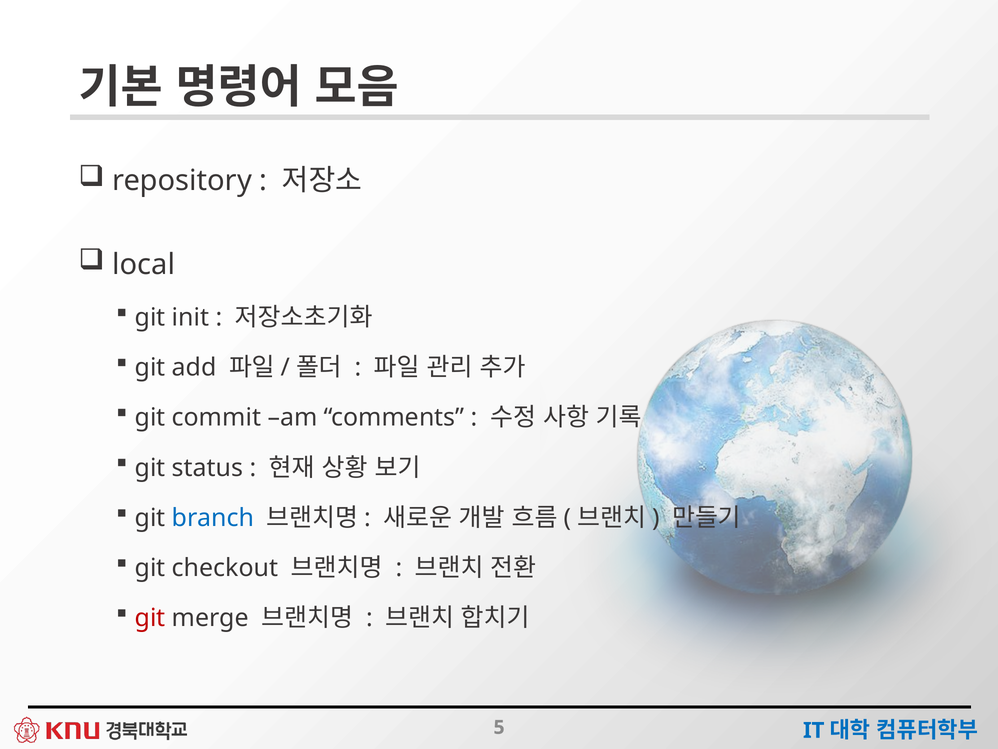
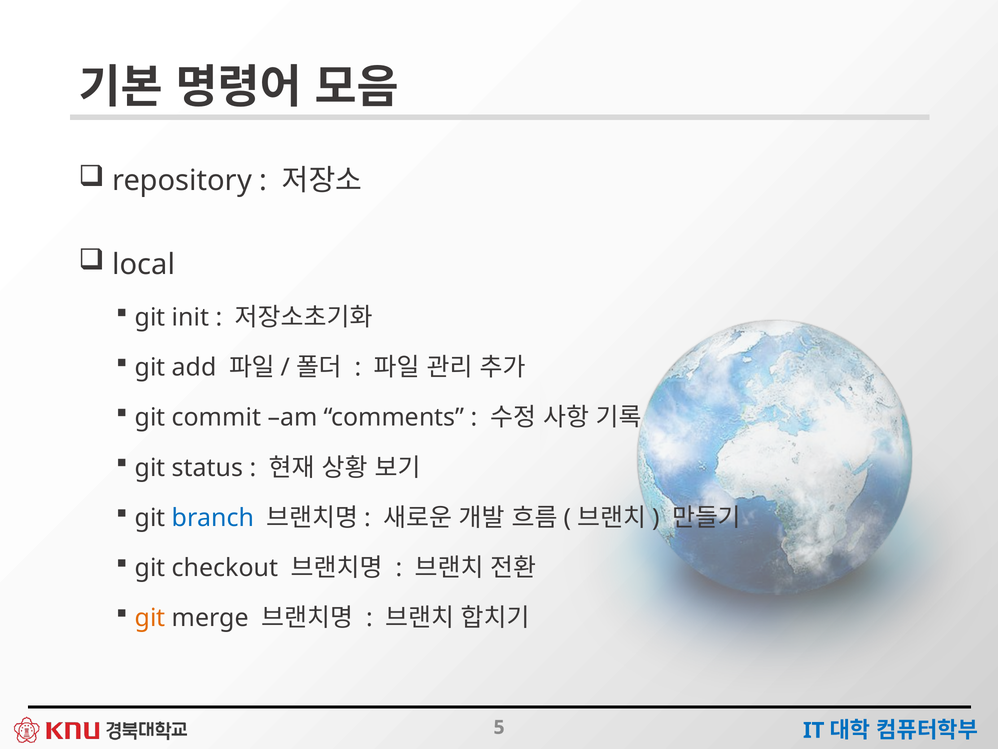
git at (150, 618) colour: red -> orange
